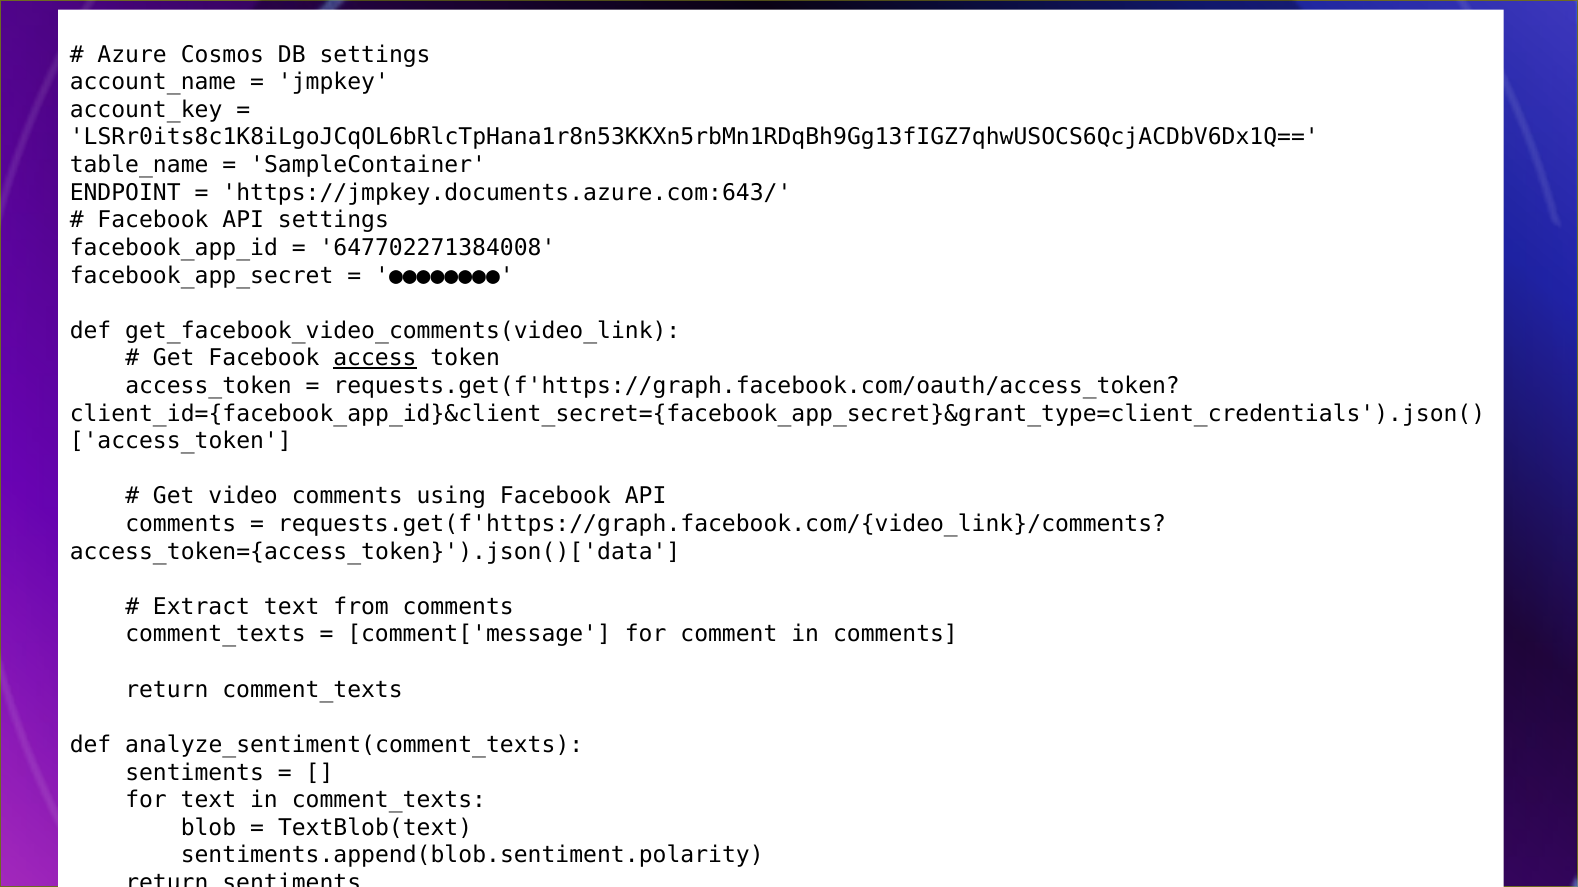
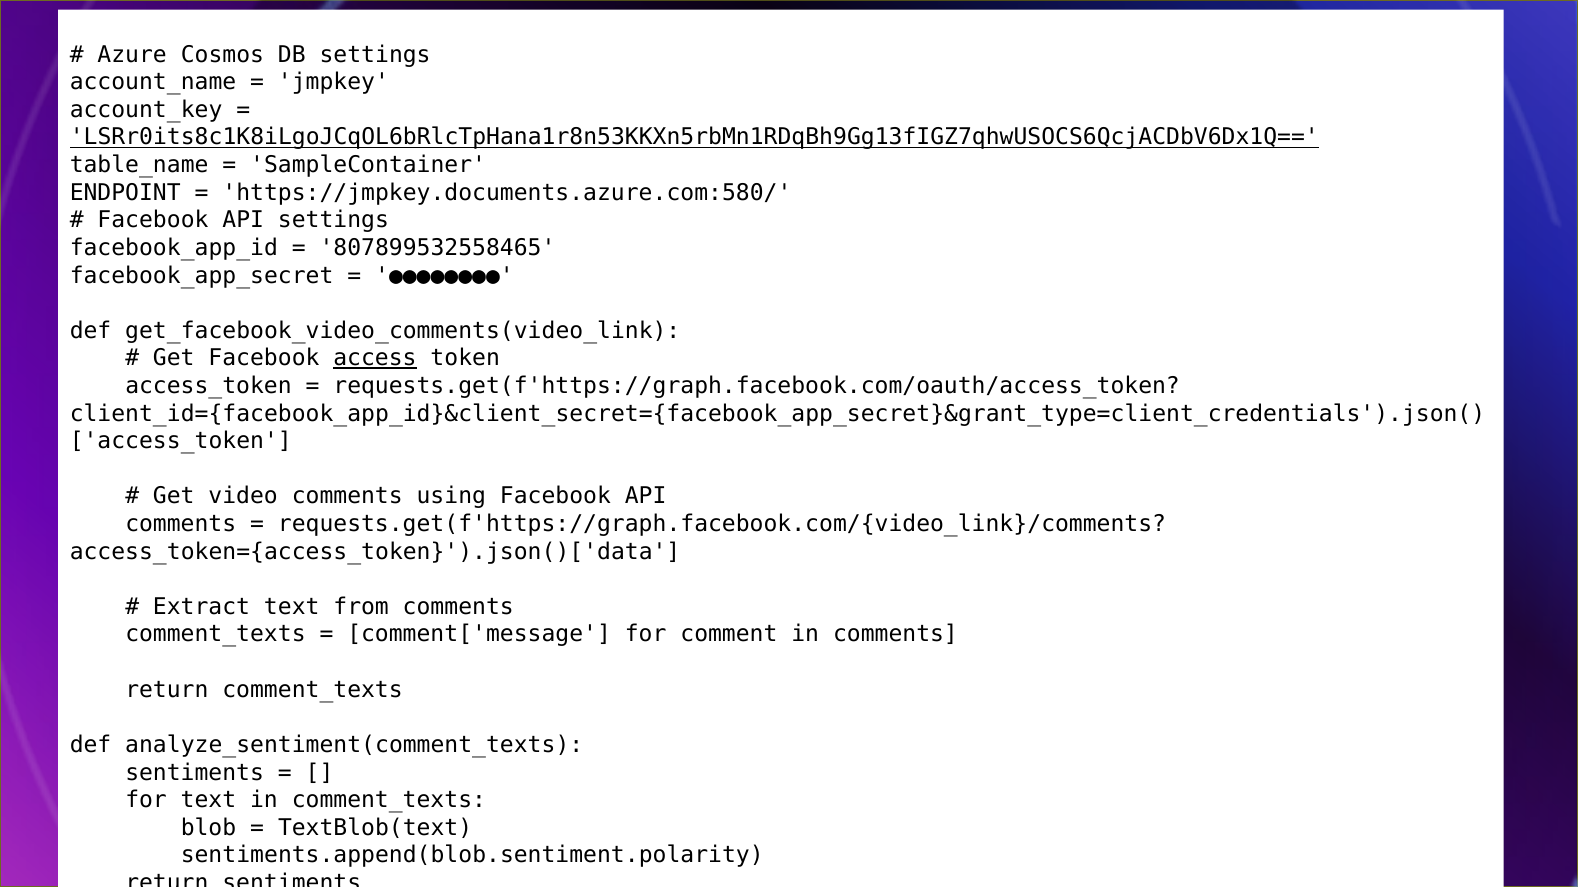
LSRr0its8c1K8iLgoJCqOL6bRlcTpHana1r8n53KKXn5rbMn1RDqBh9Gg13fIGZ7qhwUSOCS6QcjACDbV6Dx1Q== underline: none -> present
https://jmpkey.documents.azure.com:643/: https://jmpkey.documents.azure.com:643/ -> https://jmpkey.documents.azure.com:580/
647702271384008: 647702271384008 -> 807899532558465
